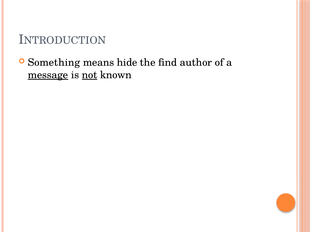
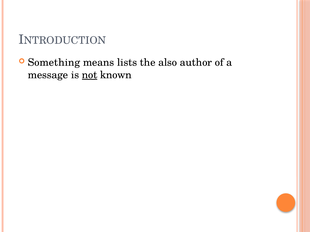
hide: hide -> lists
find: find -> also
message underline: present -> none
